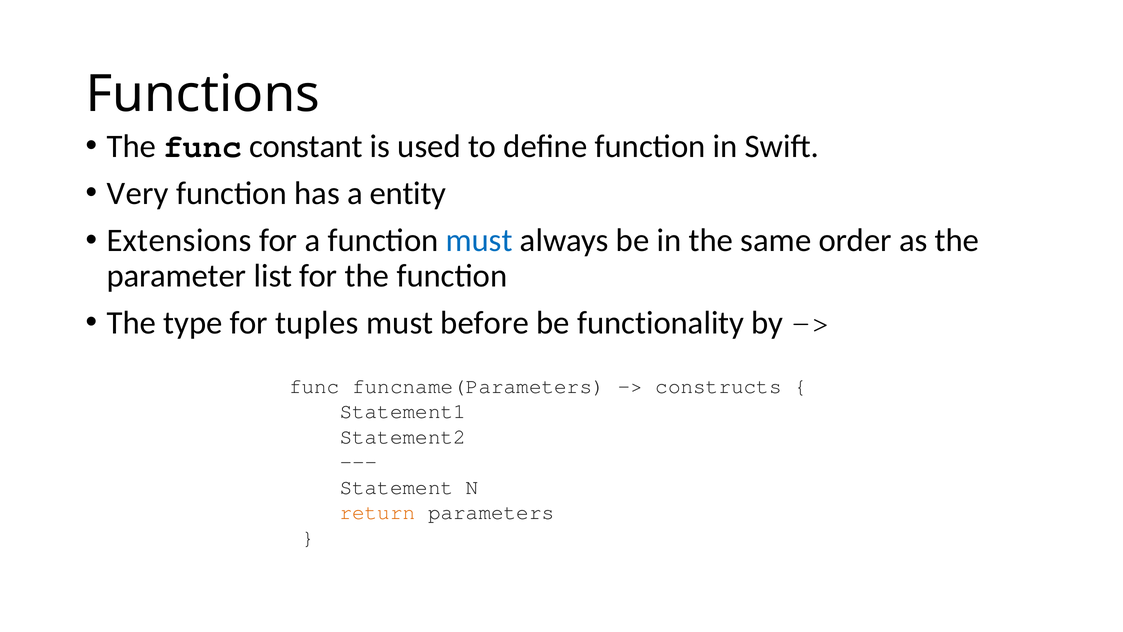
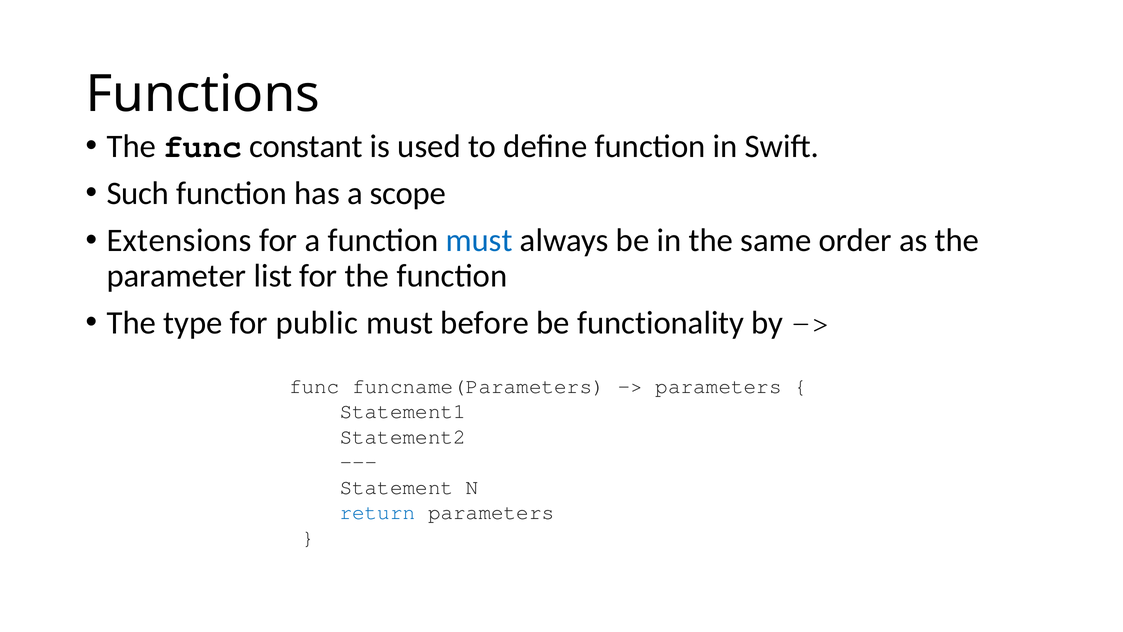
Very: Very -> Such
entity: entity -> scope
tuples: tuples -> public
constructs at (719, 386): constructs -> parameters
return colour: orange -> blue
